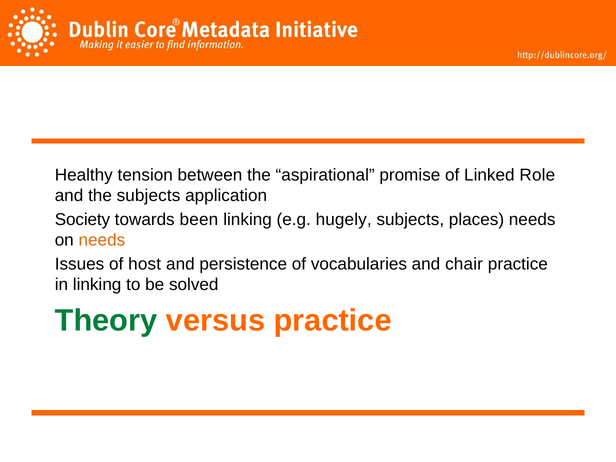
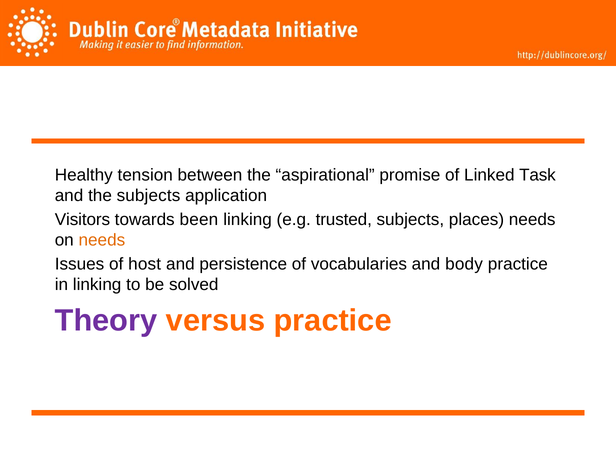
Role: Role -> Task
Society: Society -> Visitors
hugely: hugely -> trusted
chair: chair -> body
Theory colour: green -> purple
